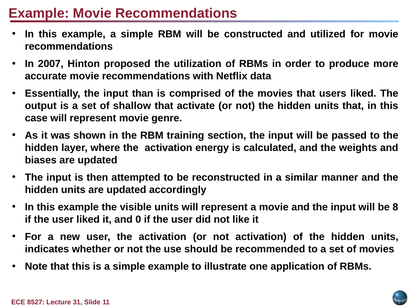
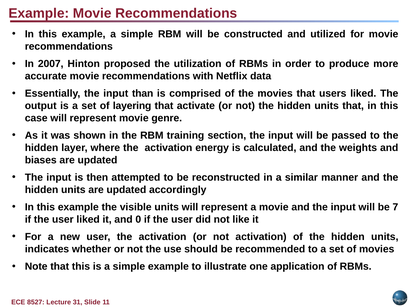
shallow: shallow -> layering
8: 8 -> 7
